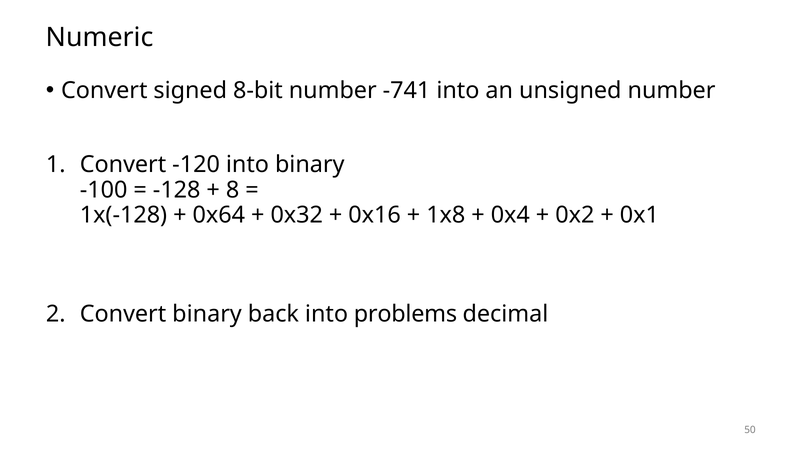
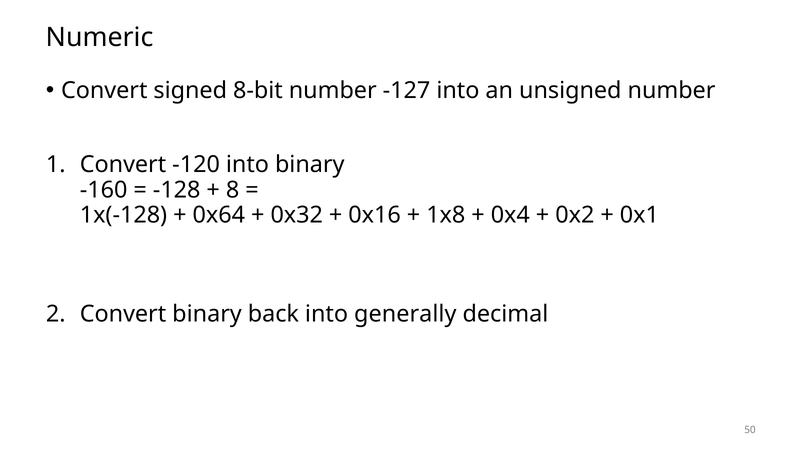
-741: -741 -> -127
-100: -100 -> -160
problems: problems -> generally
